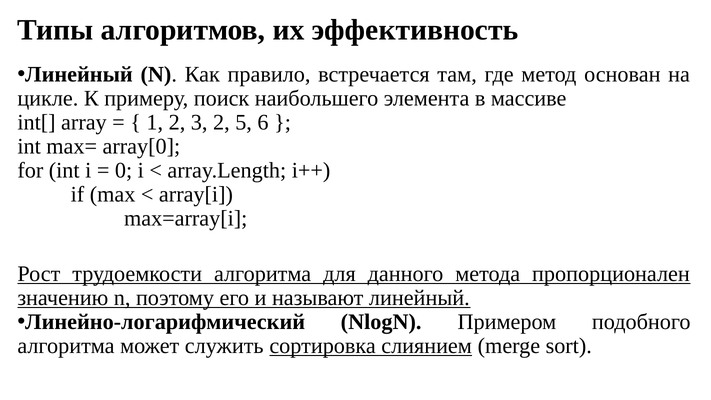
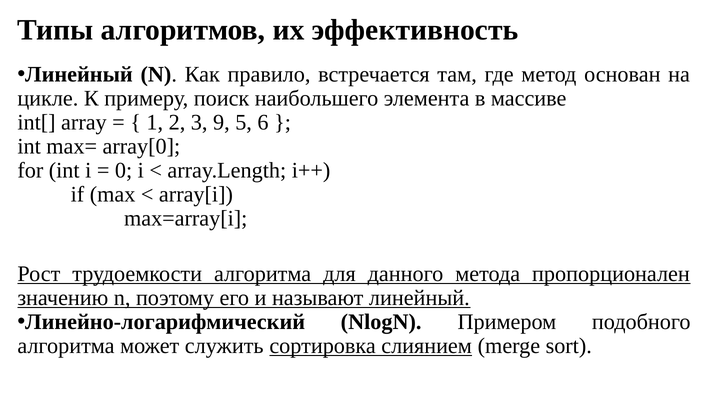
3 2: 2 -> 9
